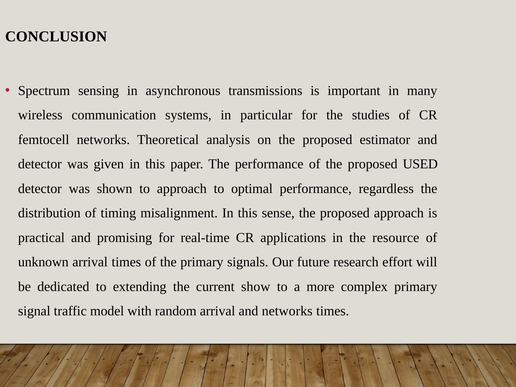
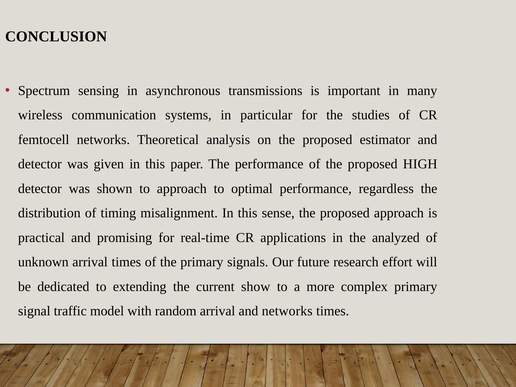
USED: USED -> HIGH
resource: resource -> analyzed
